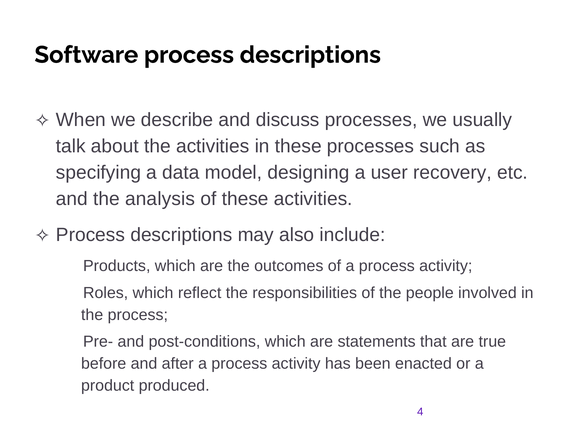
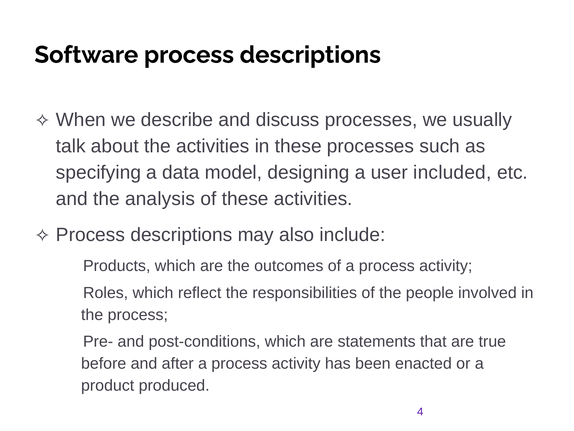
recovery: recovery -> included
